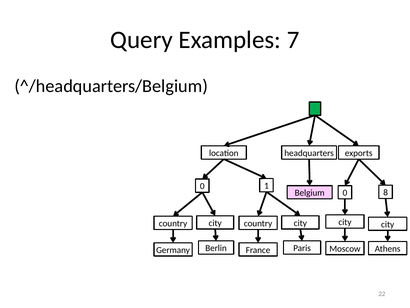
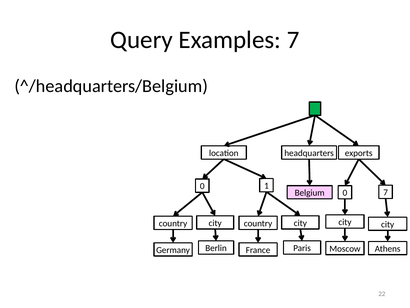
0 8: 8 -> 7
